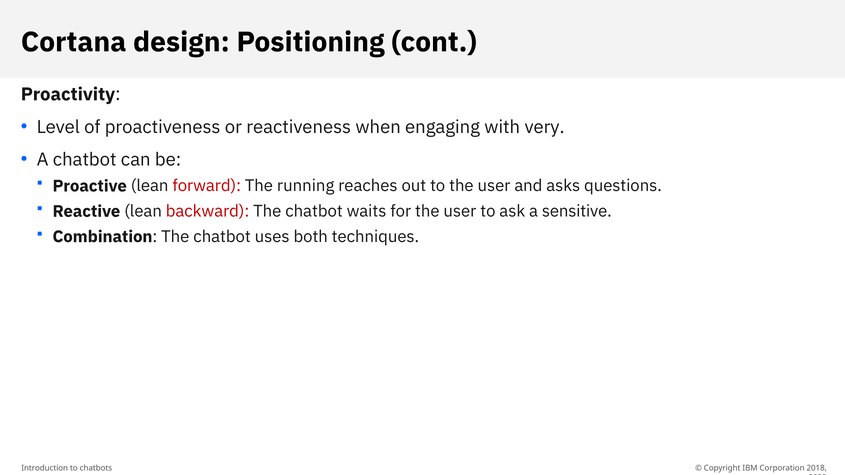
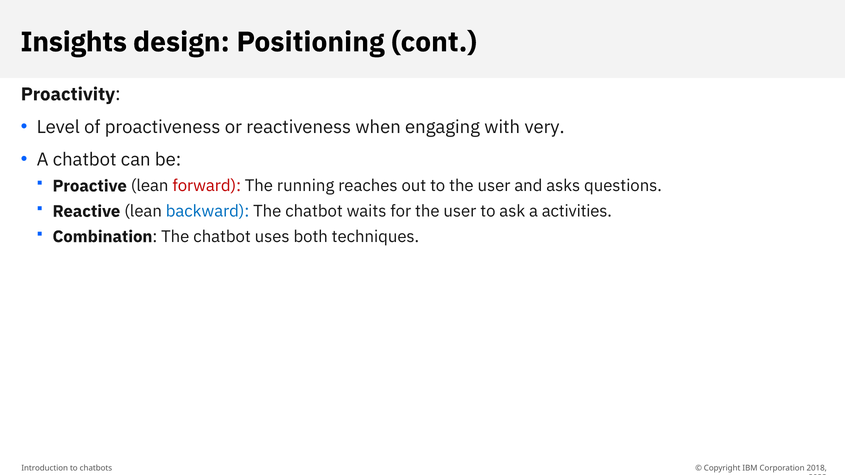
Cortana: Cortana -> Insights
backward colour: red -> blue
sensitive: sensitive -> activities
